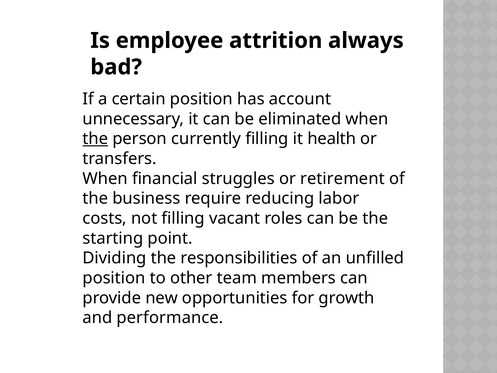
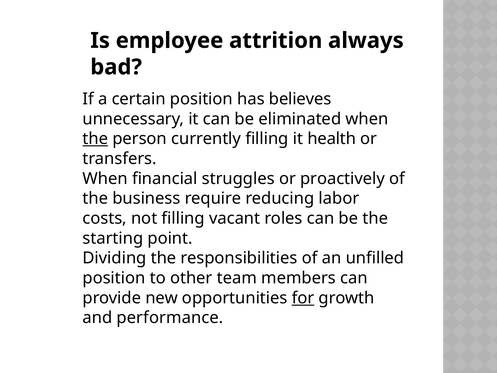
account: account -> believes
retirement: retirement -> proactively
for underline: none -> present
